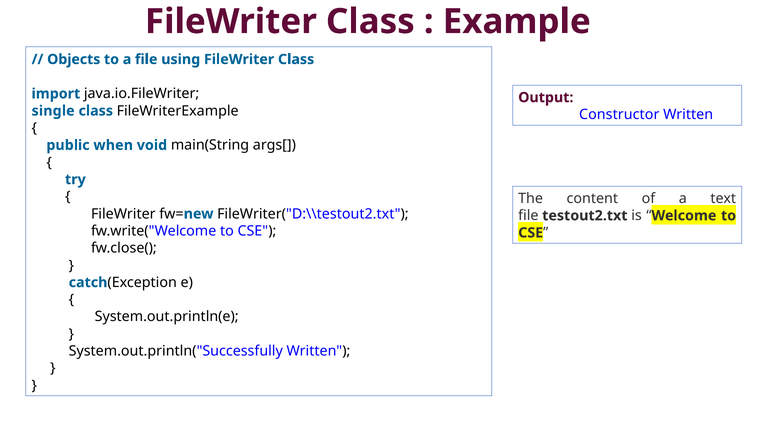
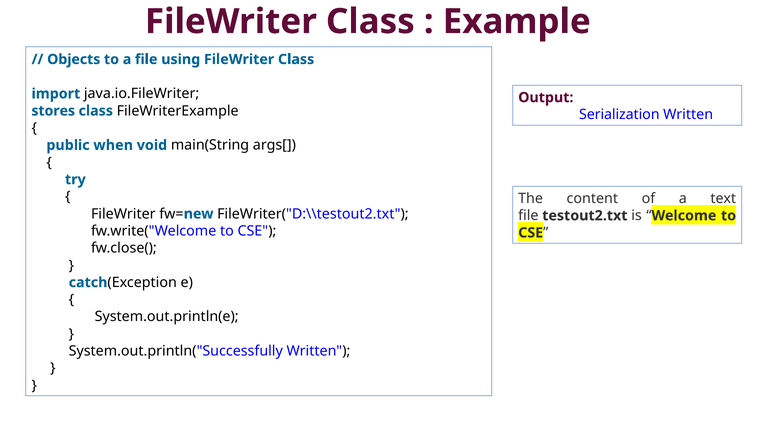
single: single -> stores
Constructor: Constructor -> Serialization
